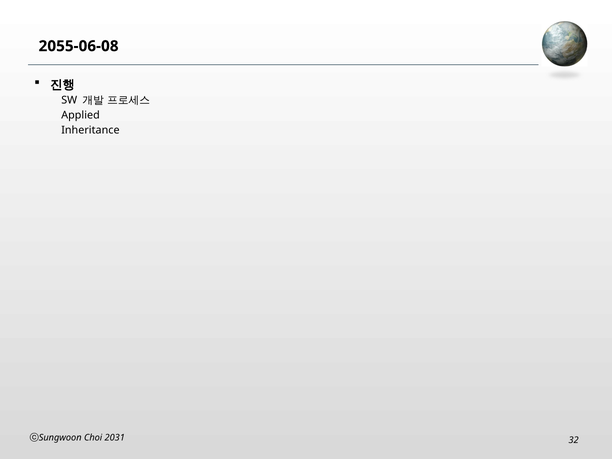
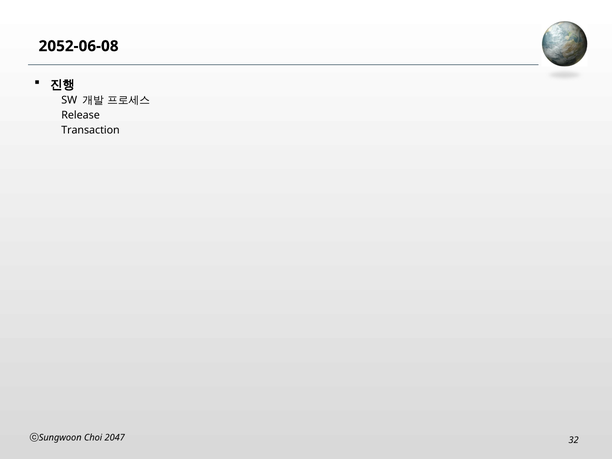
2055-06-08: 2055-06-08 -> 2052-06-08
Applied: Applied -> Release
Inheritance: Inheritance -> Transaction
2031: 2031 -> 2047
